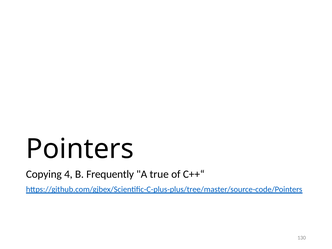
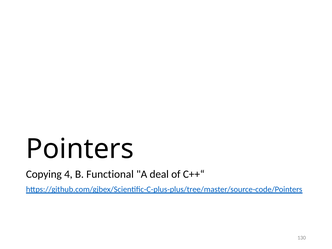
Frequently: Frequently -> Functional
true: true -> deal
